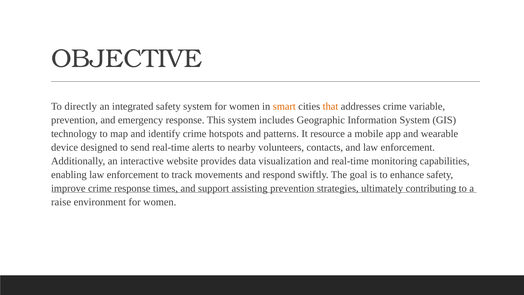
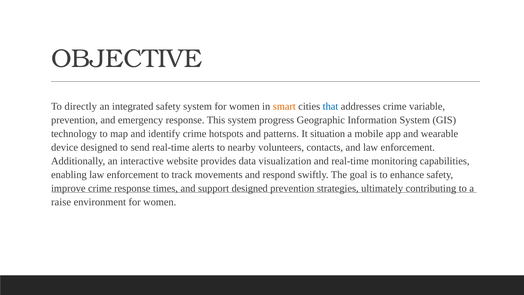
that colour: orange -> blue
includes: includes -> progress
resource: resource -> situation
support assisting: assisting -> designed
